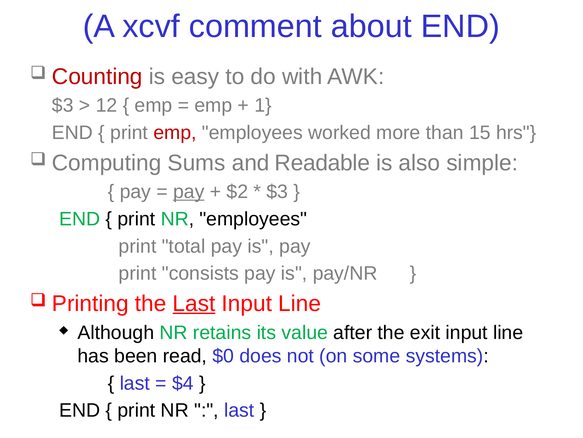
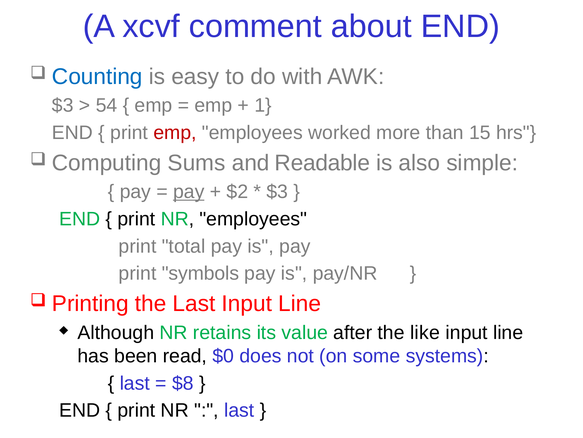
Counting colour: red -> blue
12: 12 -> 54
consists: consists -> symbols
Last at (194, 303) underline: present -> none
exit: exit -> like
$4: $4 -> $8
